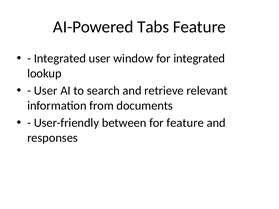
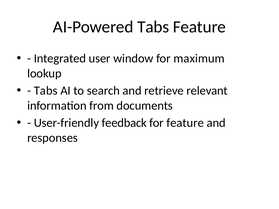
for integrated: integrated -> maximum
User at (46, 91): User -> Tabs
between: between -> feedback
